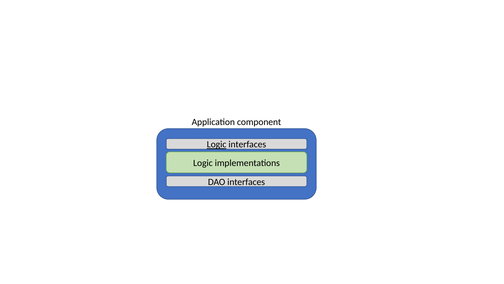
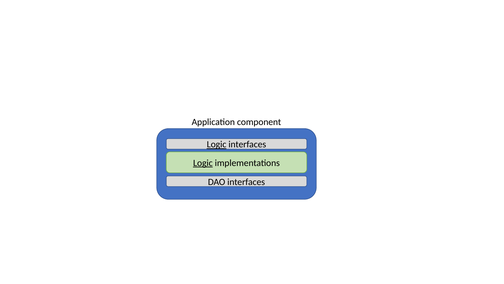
Logic at (203, 163) underline: none -> present
